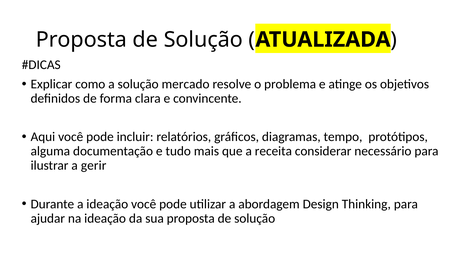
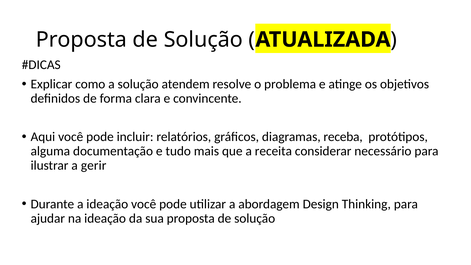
mercado: mercado -> atendem
tempo: tempo -> receba
